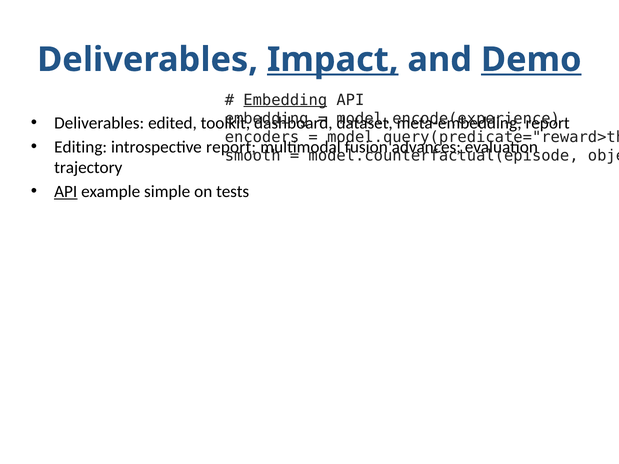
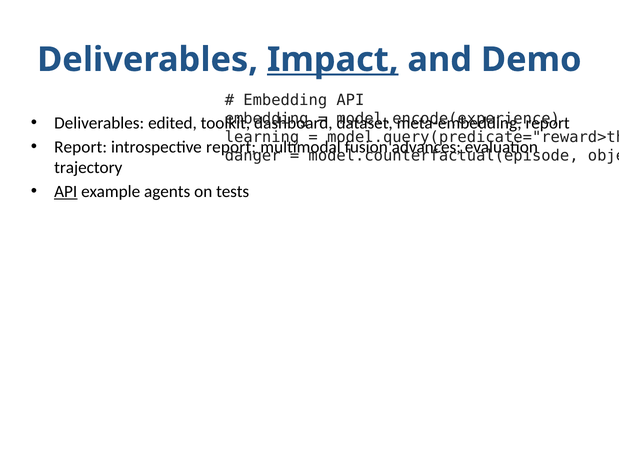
Demo underline: present -> none
Embedding at (285, 100) underline: present -> none
encoders: encoders -> learning
Editing at (81, 147): Editing -> Report
smooth at (253, 156): smooth -> danger
simple: simple -> agents
